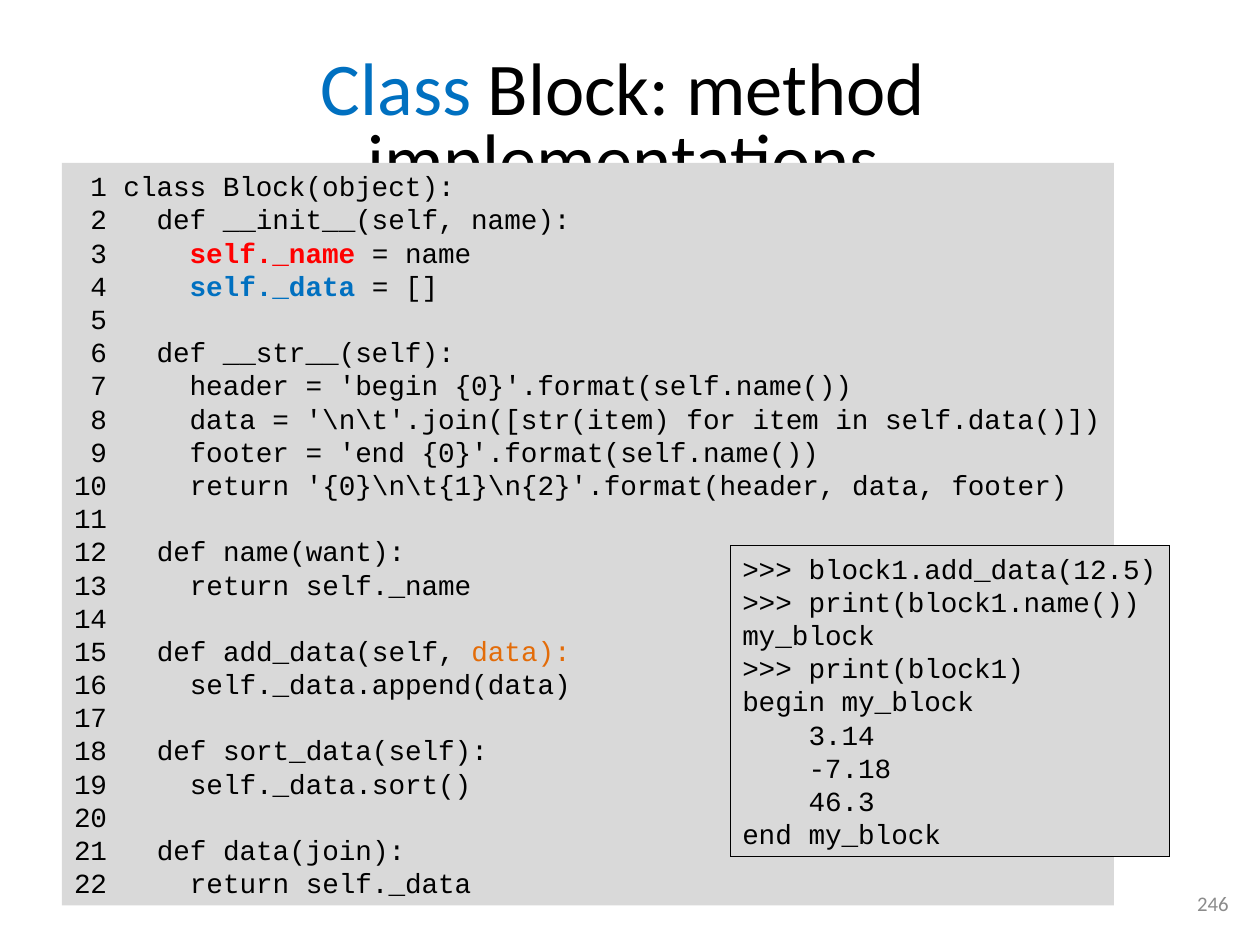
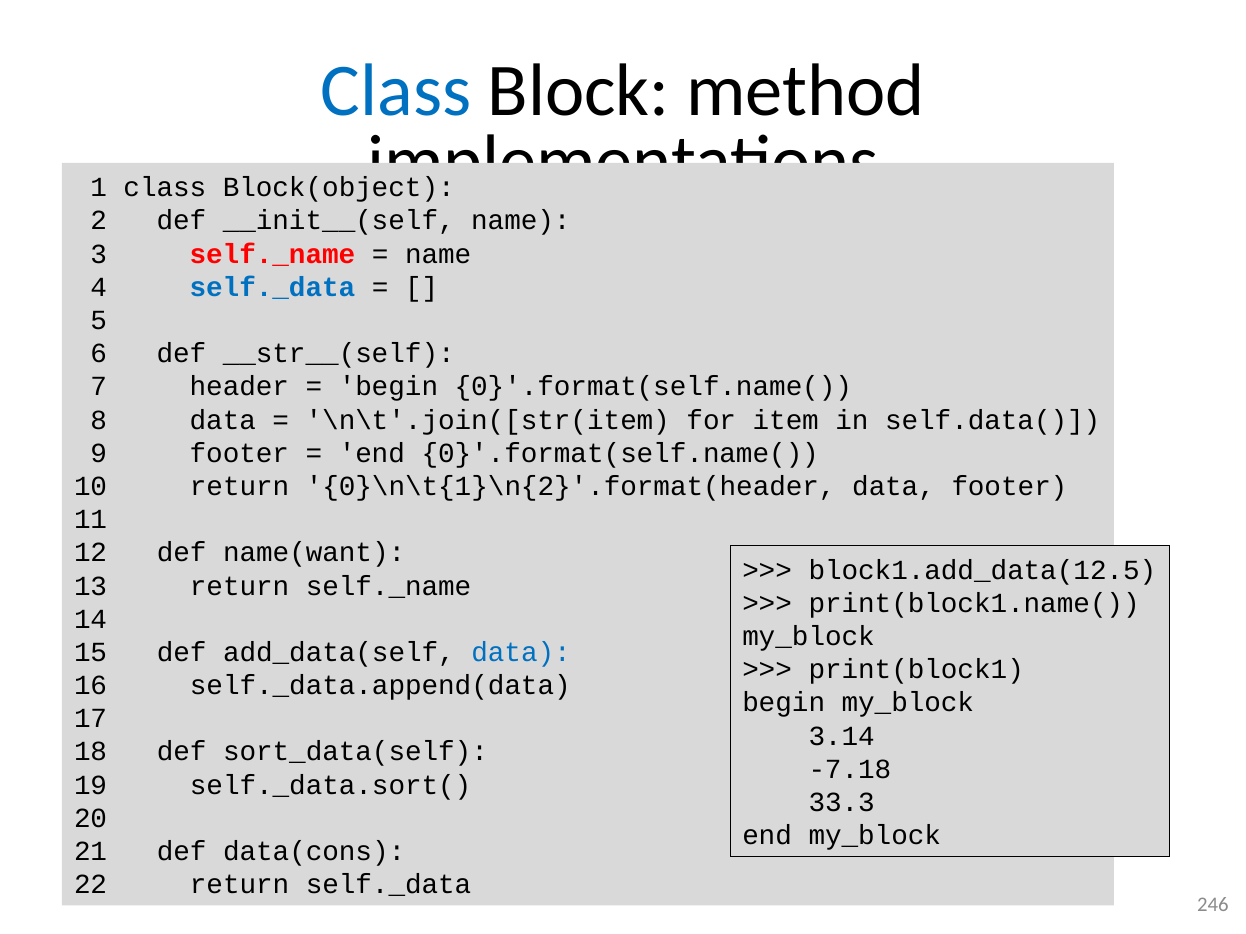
data at (521, 653) colour: orange -> blue
46.3: 46.3 -> 33.3
data(join: data(join -> data(cons
